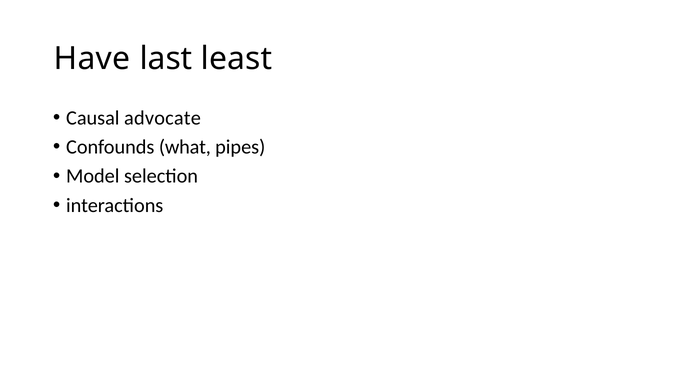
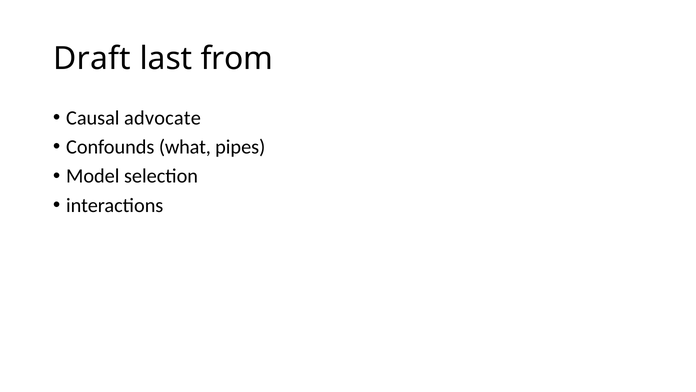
Have: Have -> Draft
least: least -> from
